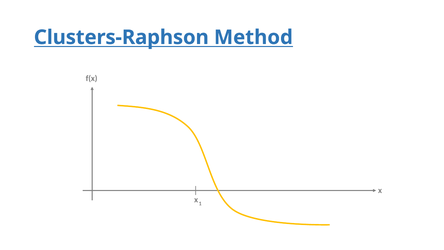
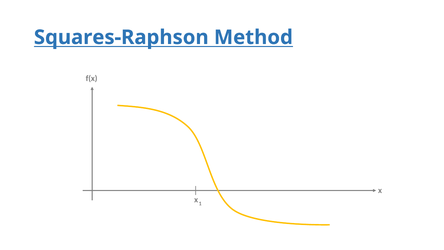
Clusters-Raphson: Clusters-Raphson -> Squares-Raphson
